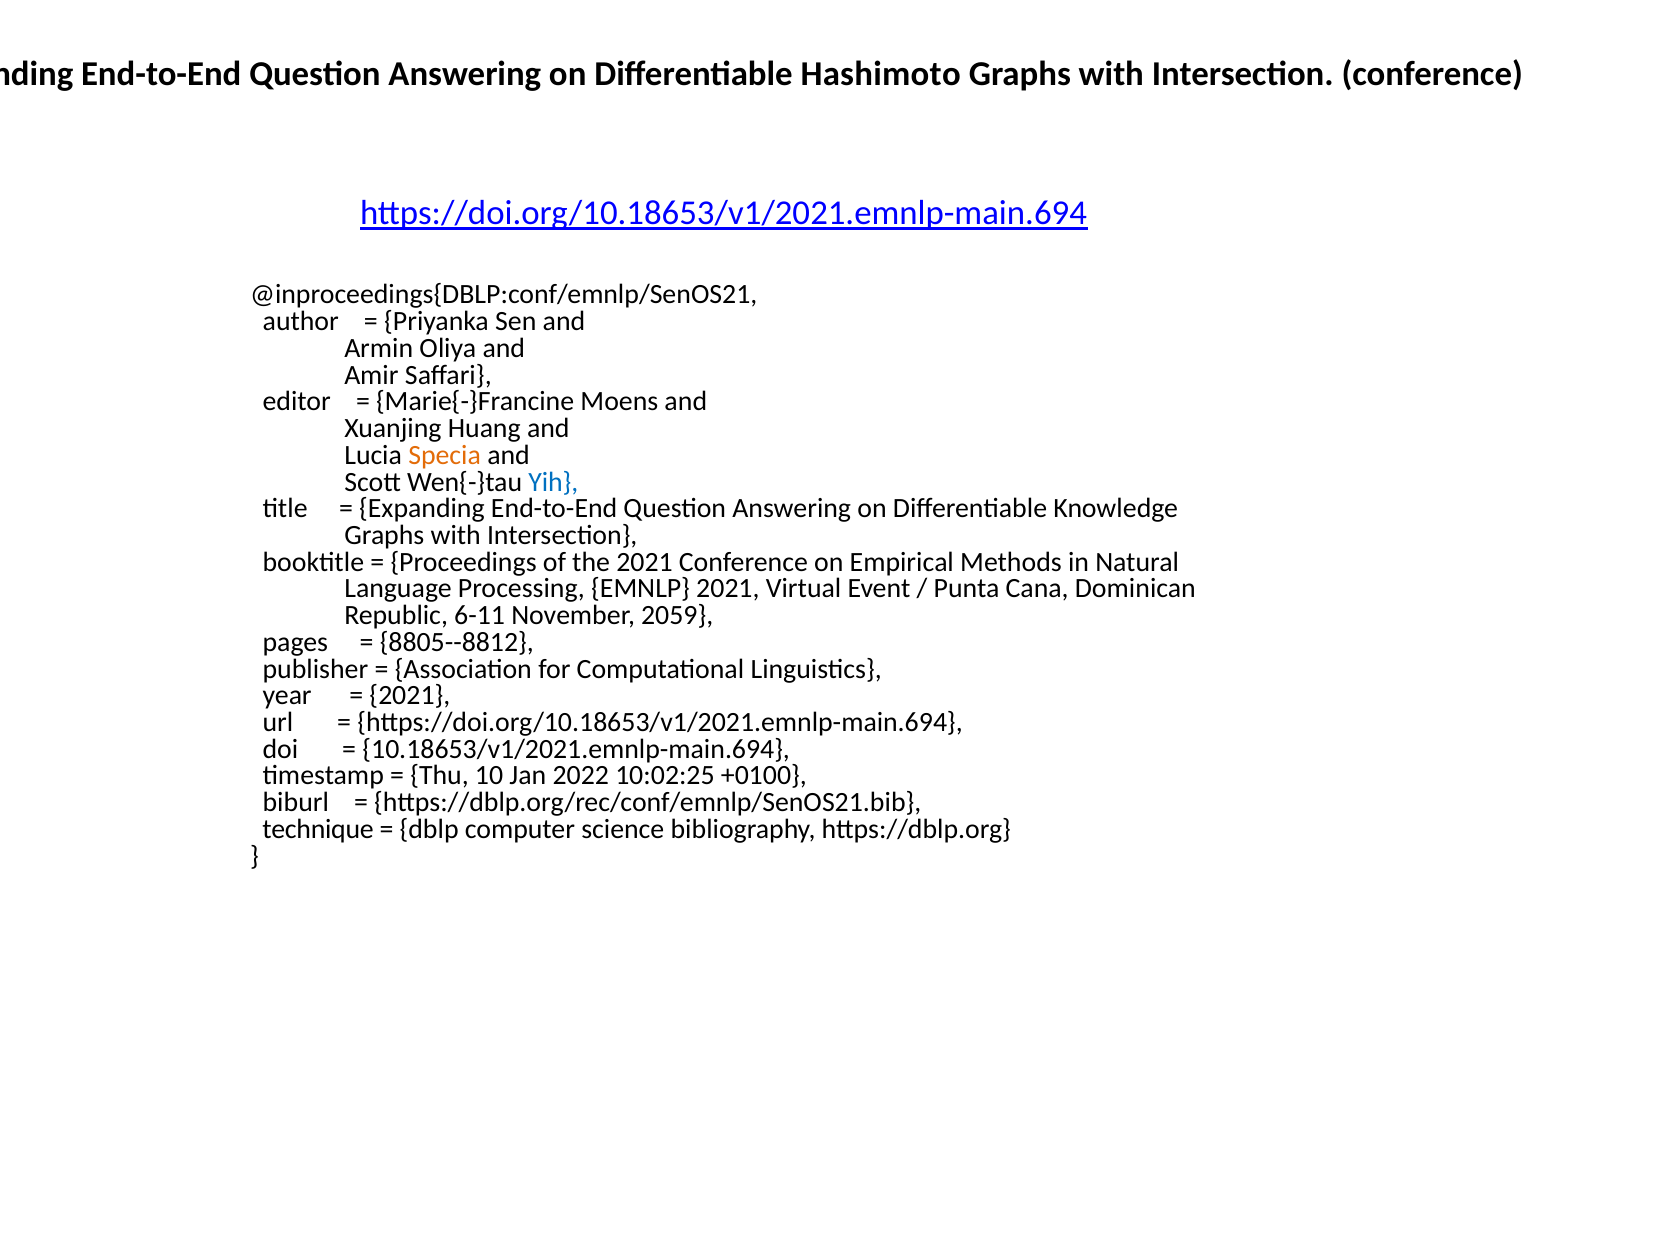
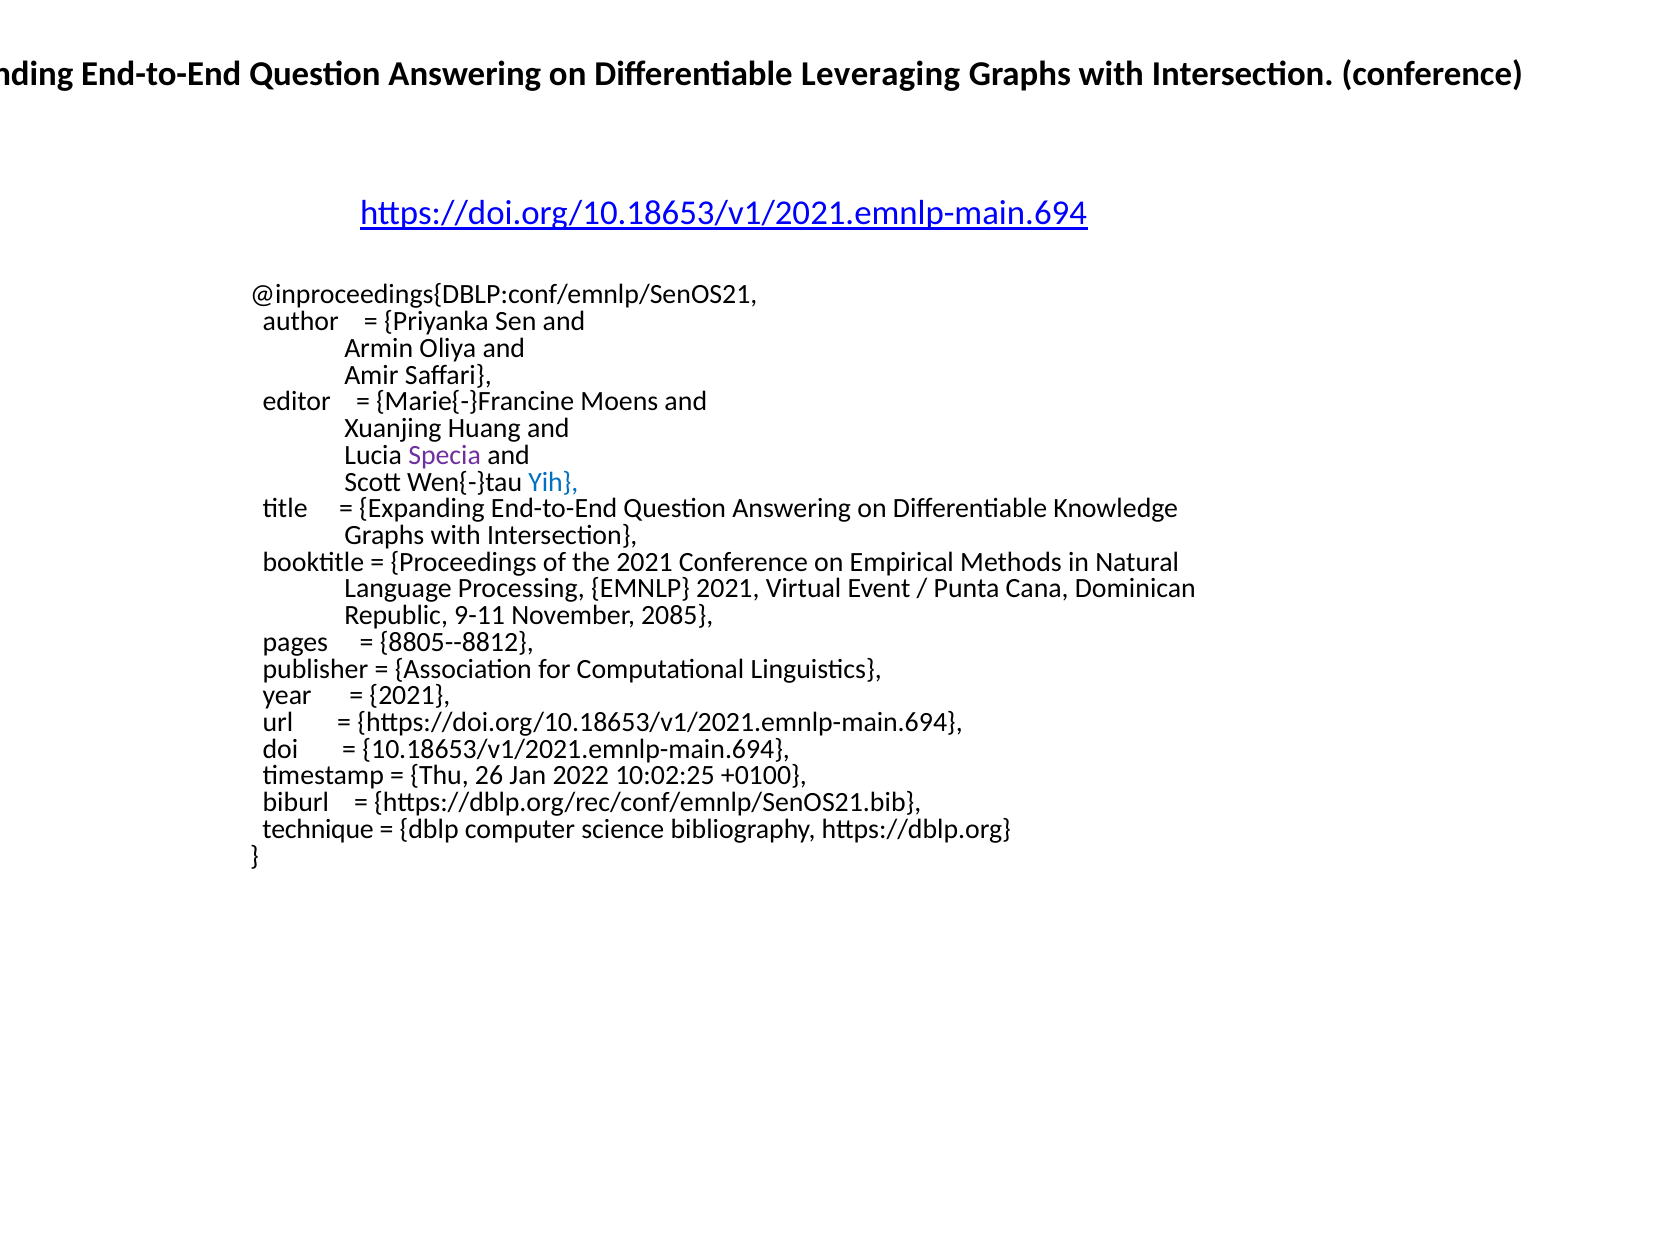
Hashimoto: Hashimoto -> Leveraging
Specia colour: orange -> purple
6-11: 6-11 -> 9-11
2059: 2059 -> 2085
10: 10 -> 26
